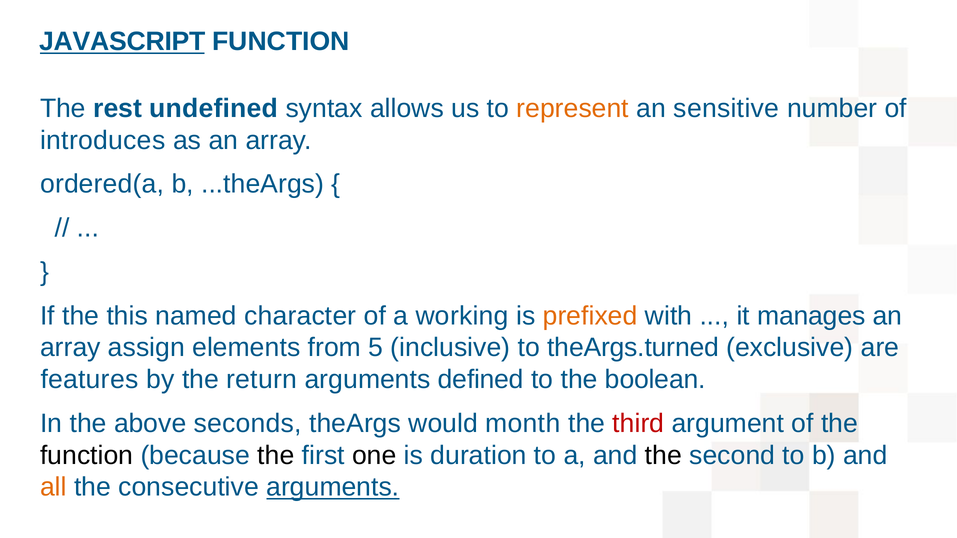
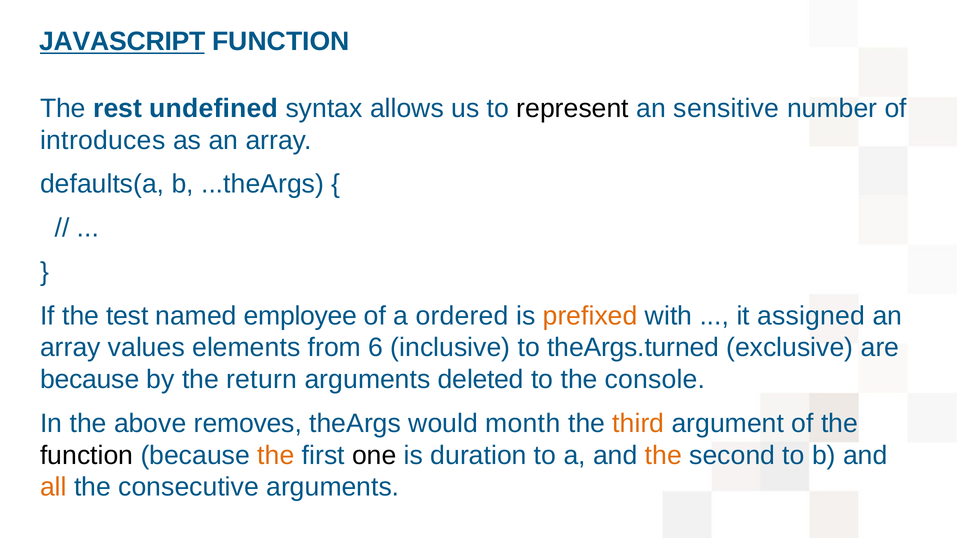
represent colour: orange -> black
ordered(a: ordered(a -> defaults(a
this: this -> test
character: character -> employee
working: working -> ordered
manages: manages -> assigned
assign: assign -> values
5: 5 -> 6
features at (89, 380): features -> because
defined: defined -> deleted
boolean: boolean -> console
seconds: seconds -> removes
third colour: red -> orange
the at (276, 456) colour: black -> orange
the at (663, 456) colour: black -> orange
arguments at (333, 487) underline: present -> none
